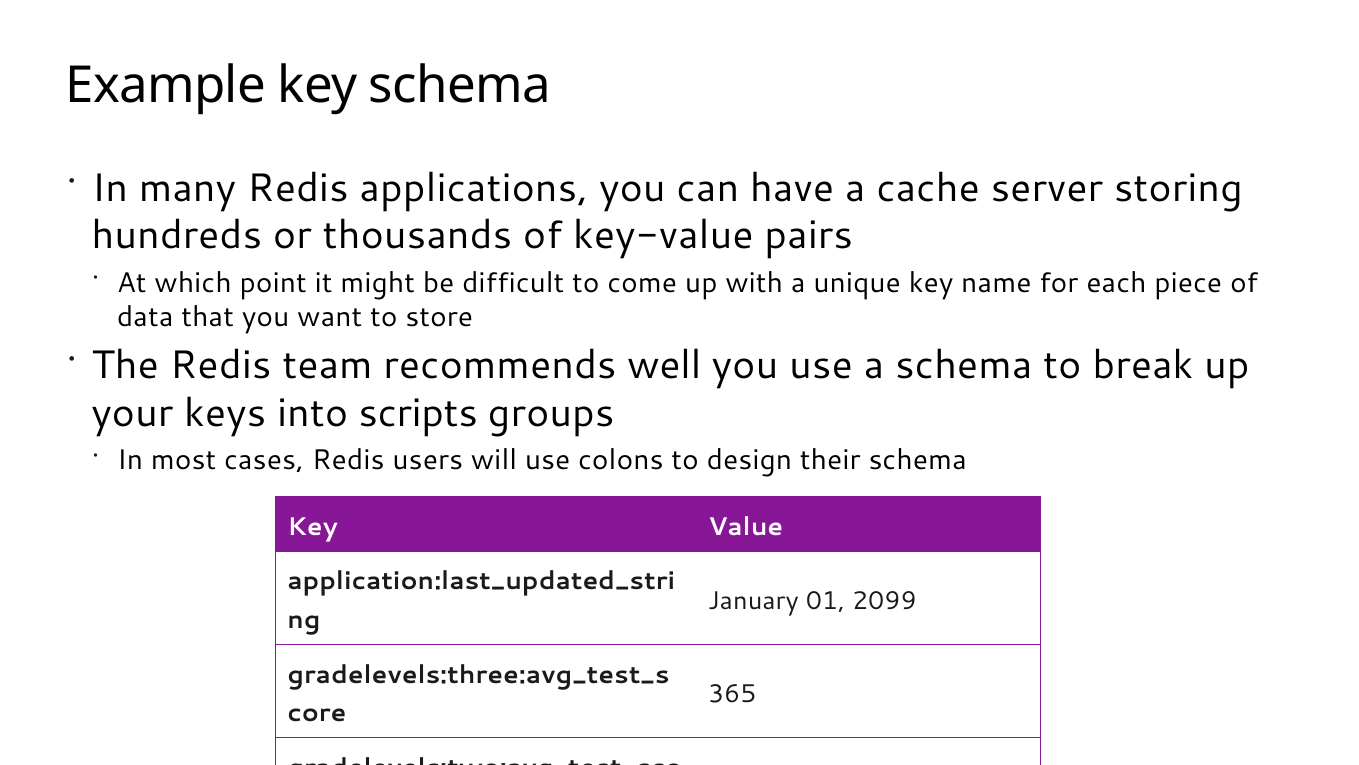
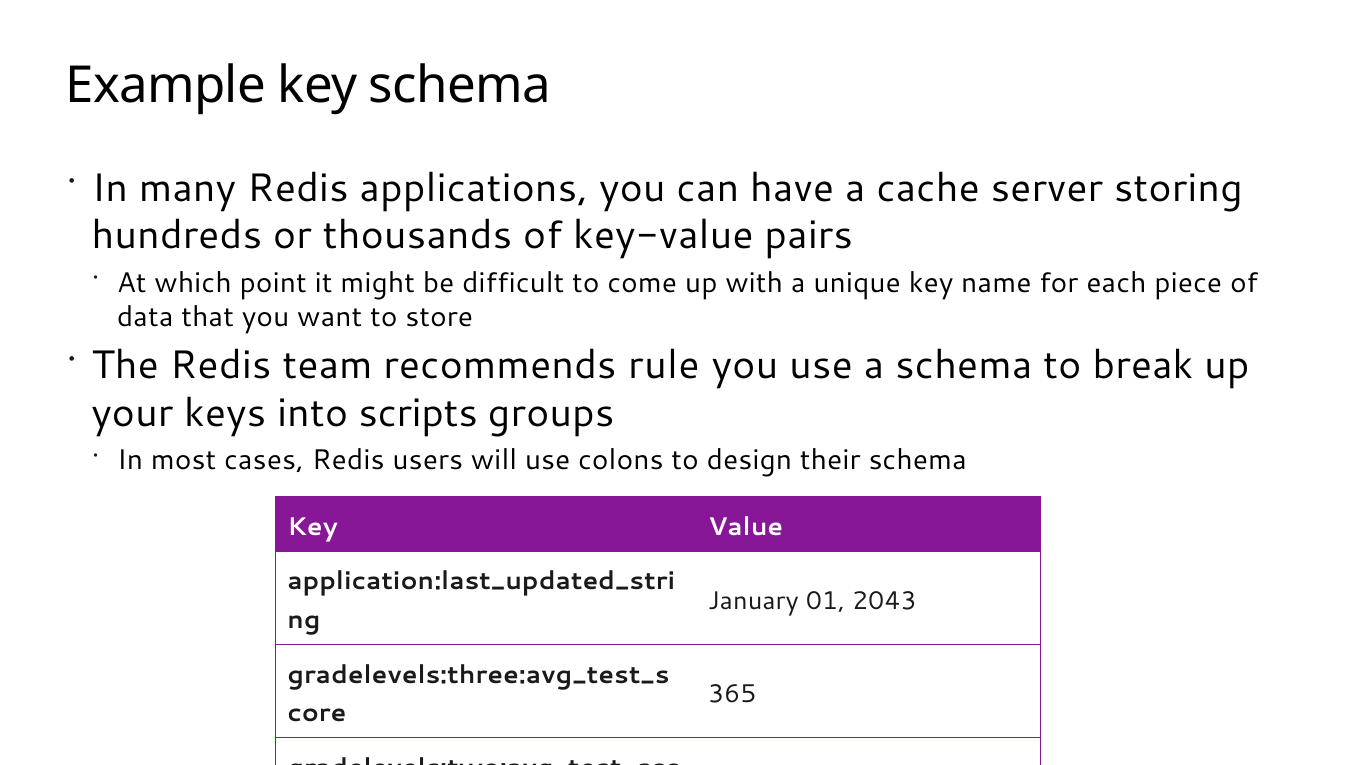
well: well -> rule
2099: 2099 -> 2043
